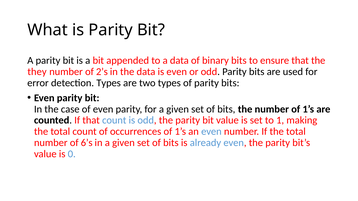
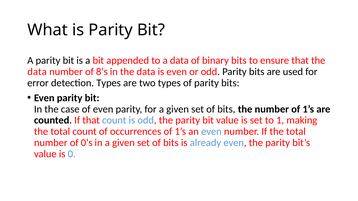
they at (37, 72): they -> data
2’s: 2’s -> 8’s
6’s: 6’s -> 0’s
